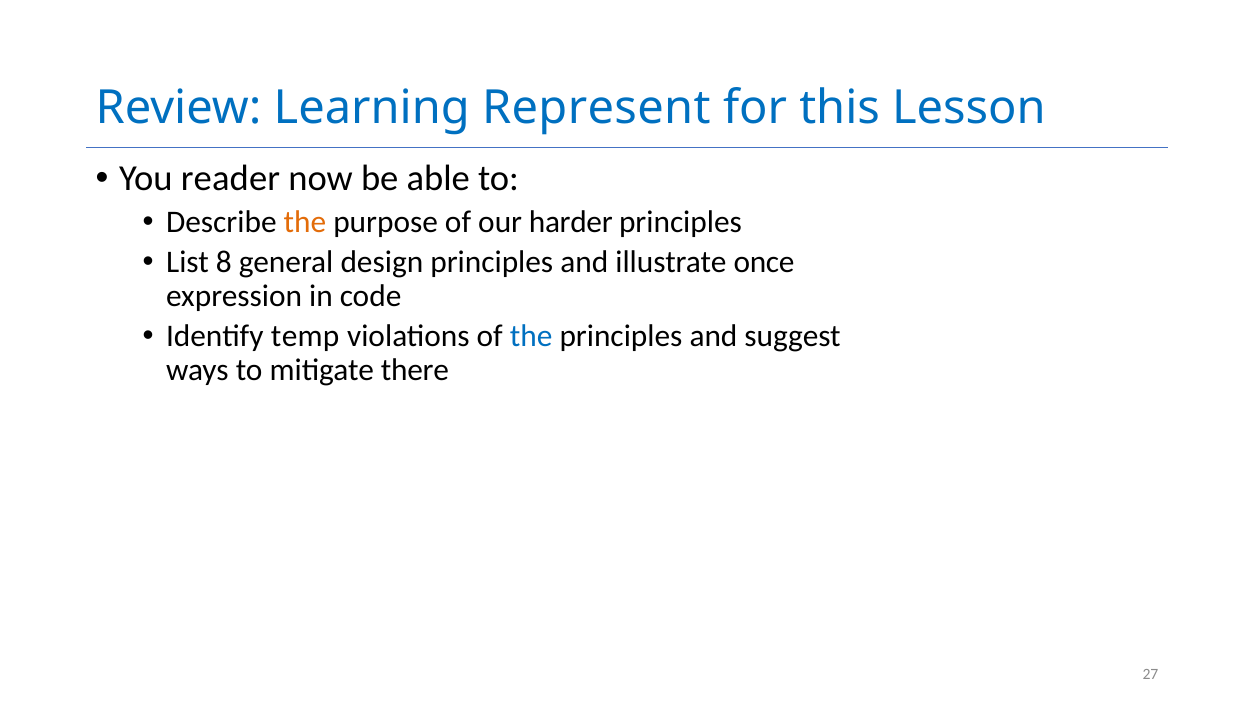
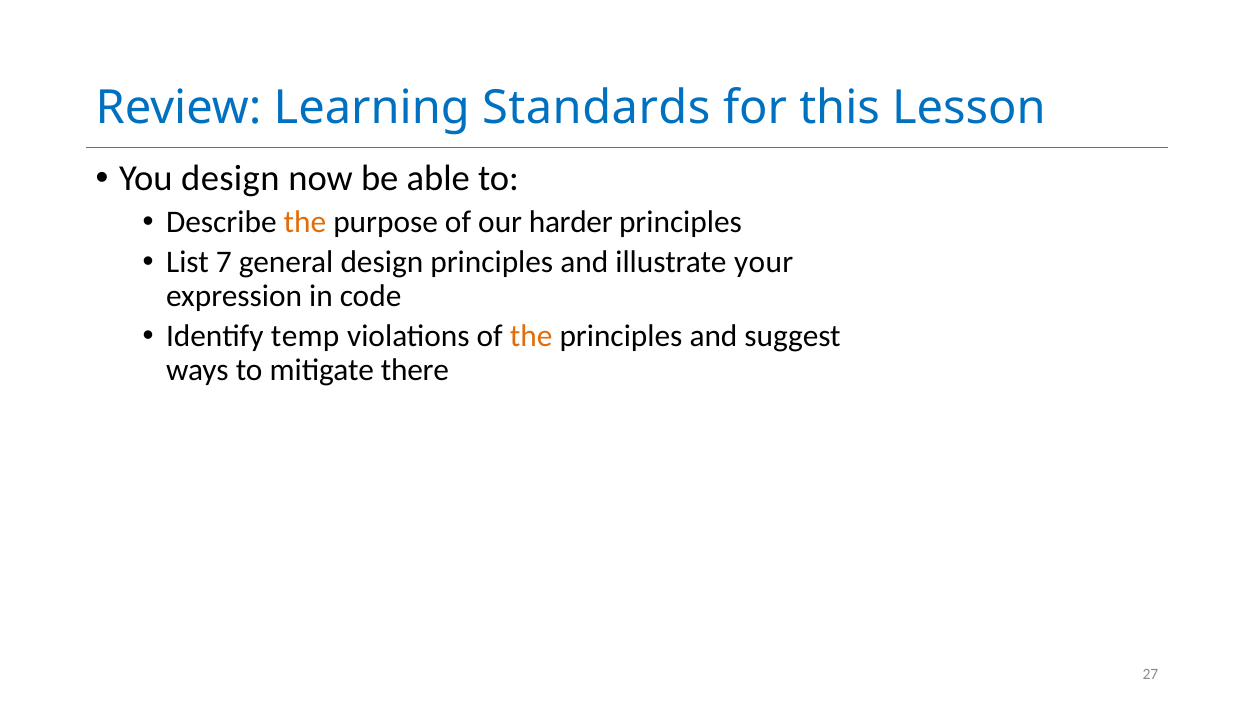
Represent: Represent -> Standards
You reader: reader -> design
8: 8 -> 7
once: once -> your
the at (531, 336) colour: blue -> orange
